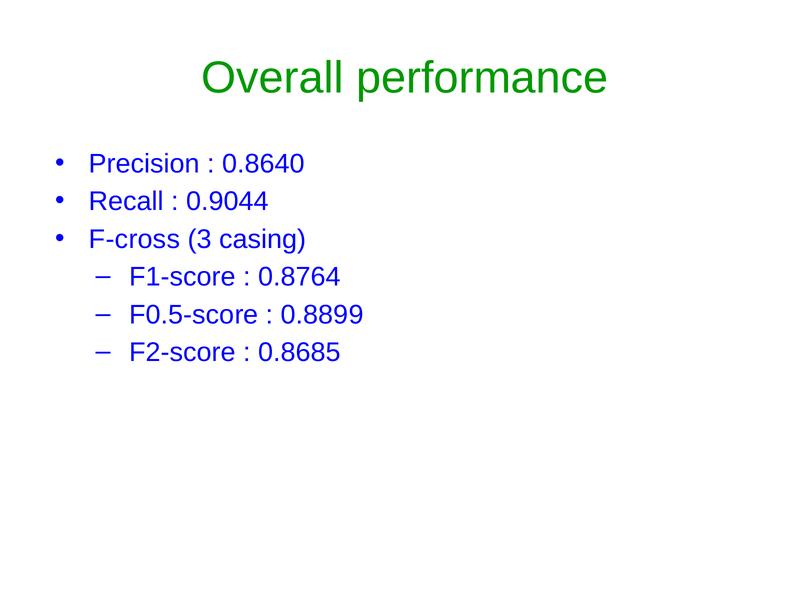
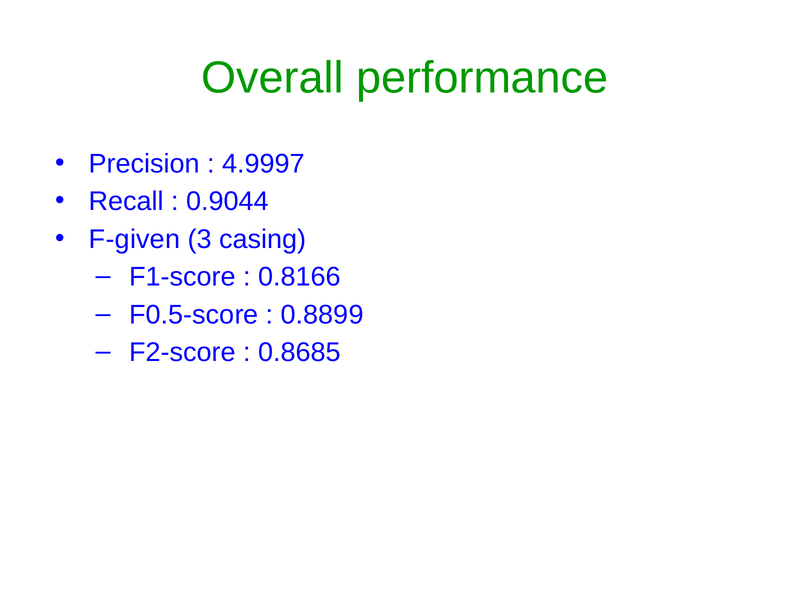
0.8640: 0.8640 -> 4.9997
F-cross: F-cross -> F-given
0.8764: 0.8764 -> 0.8166
